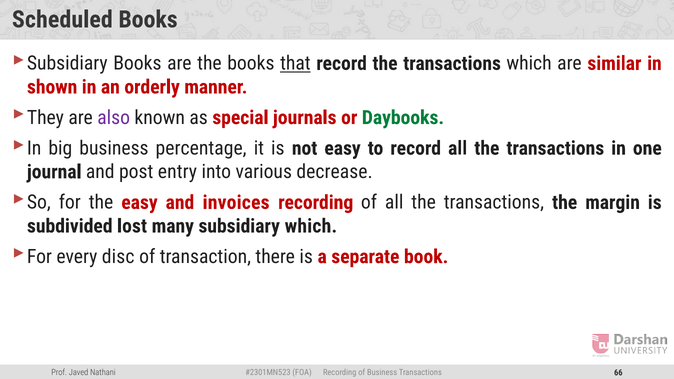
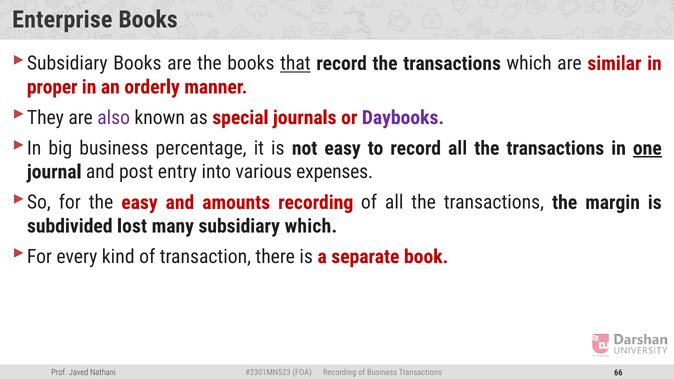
Scheduled: Scheduled -> Enterprise
shown: shown -> proper
Daybooks colour: green -> purple
one underline: none -> present
decrease: decrease -> expenses
invoices: invoices -> amounts
disc: disc -> kind
